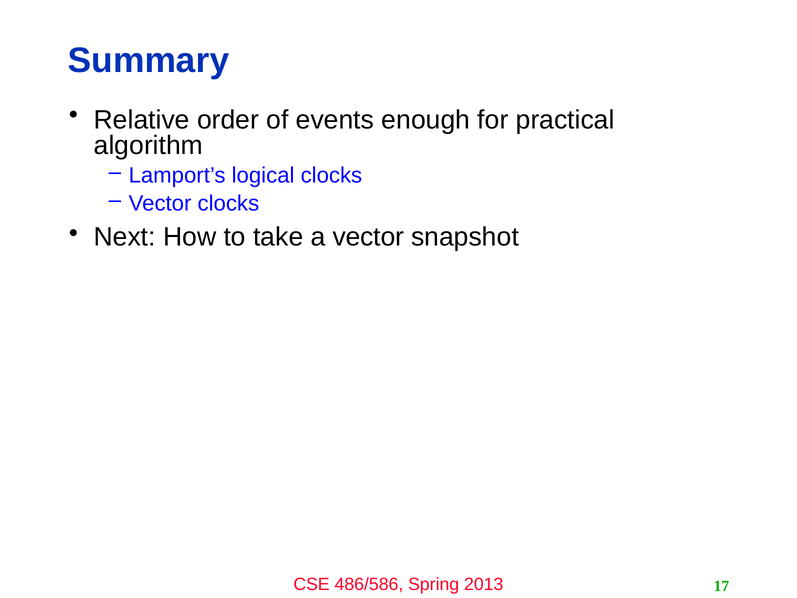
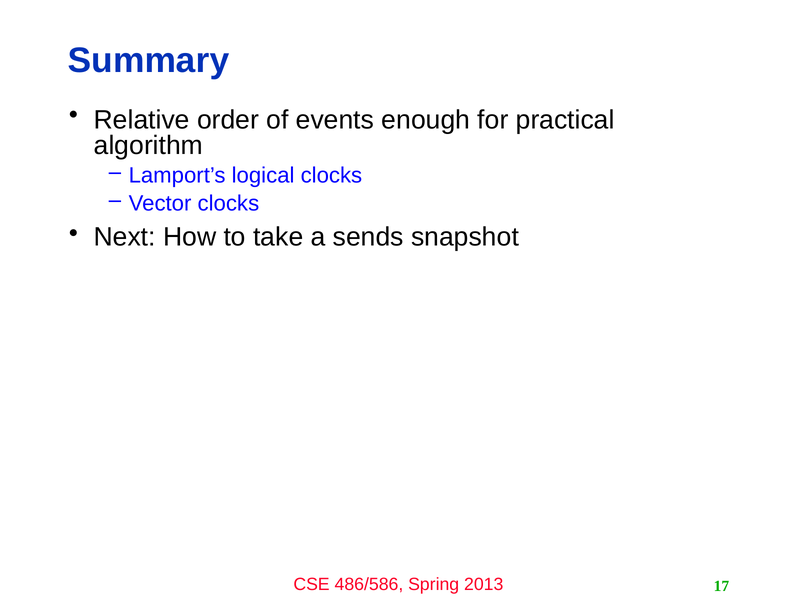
a vector: vector -> sends
